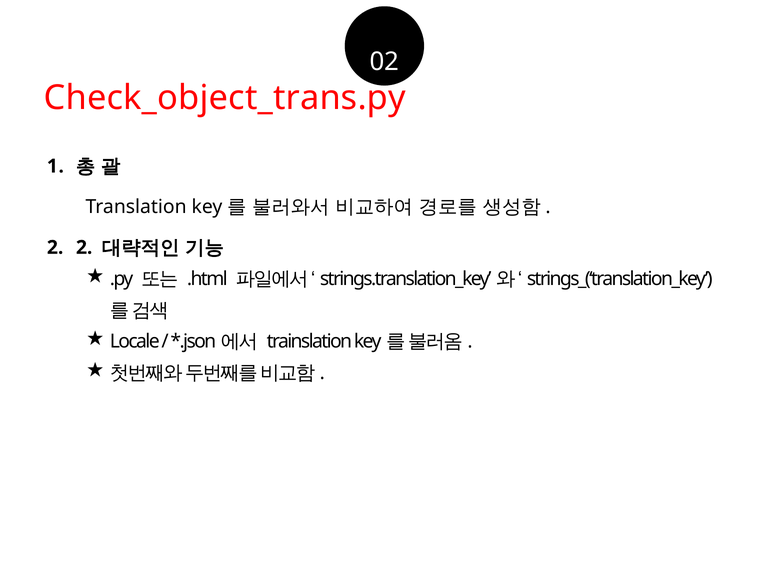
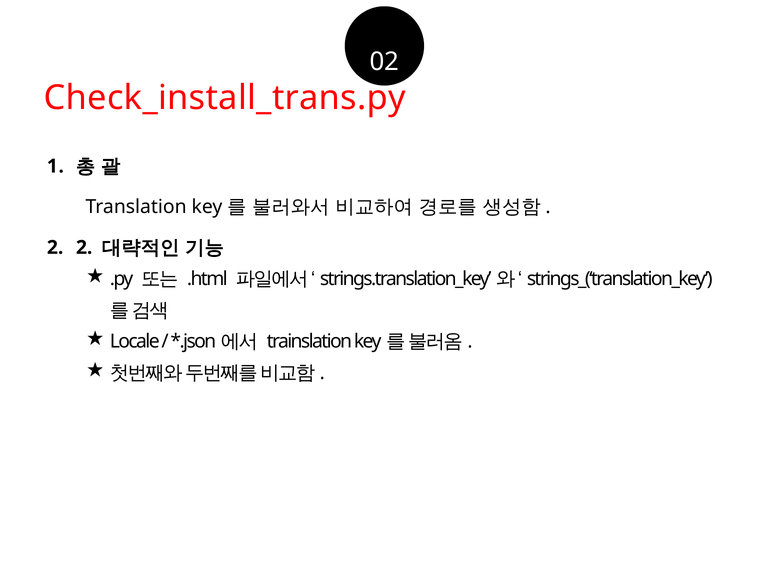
Check_object_trans.py: Check_object_trans.py -> Check_install_trans.py
